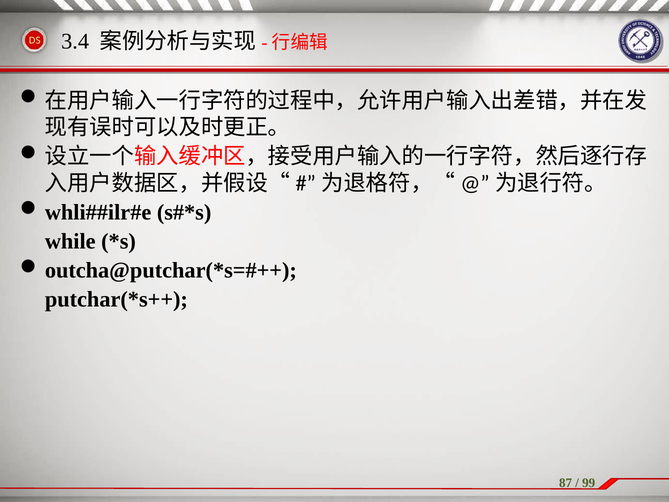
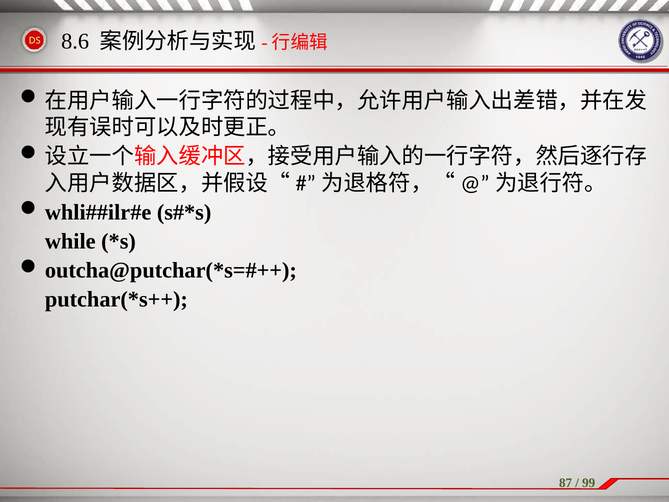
3.4: 3.4 -> 8.6
